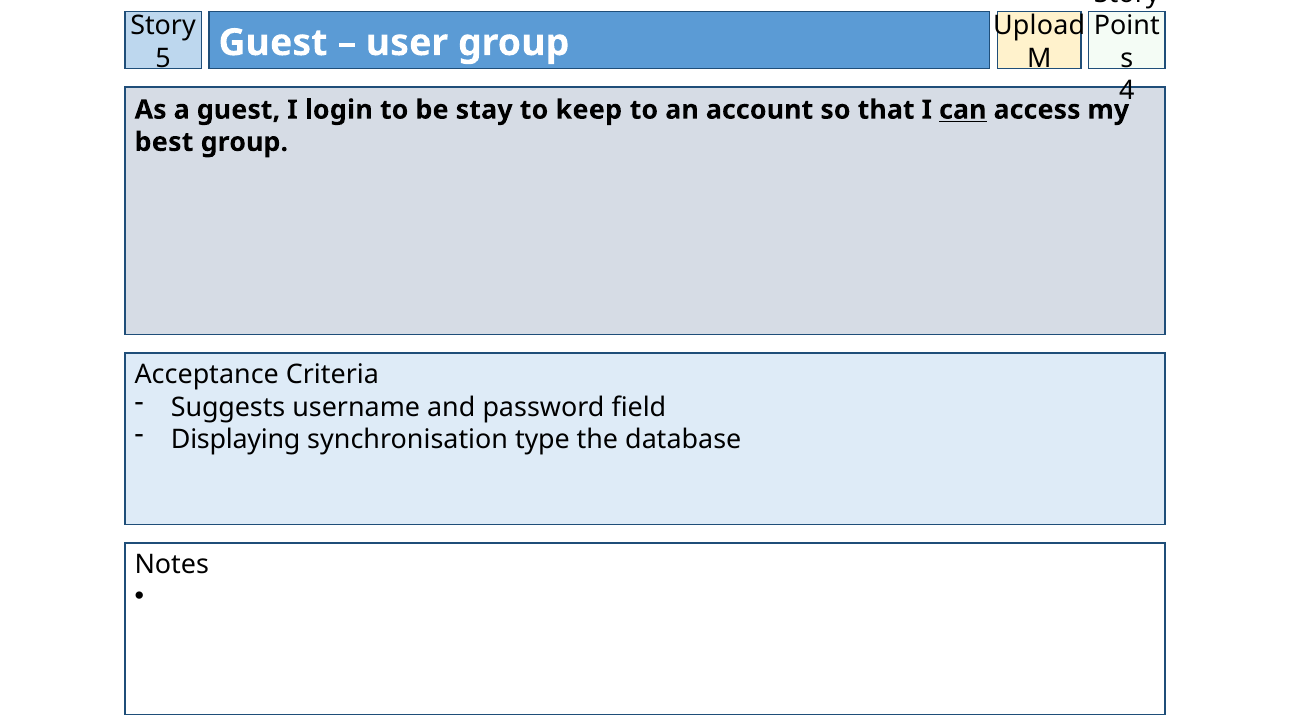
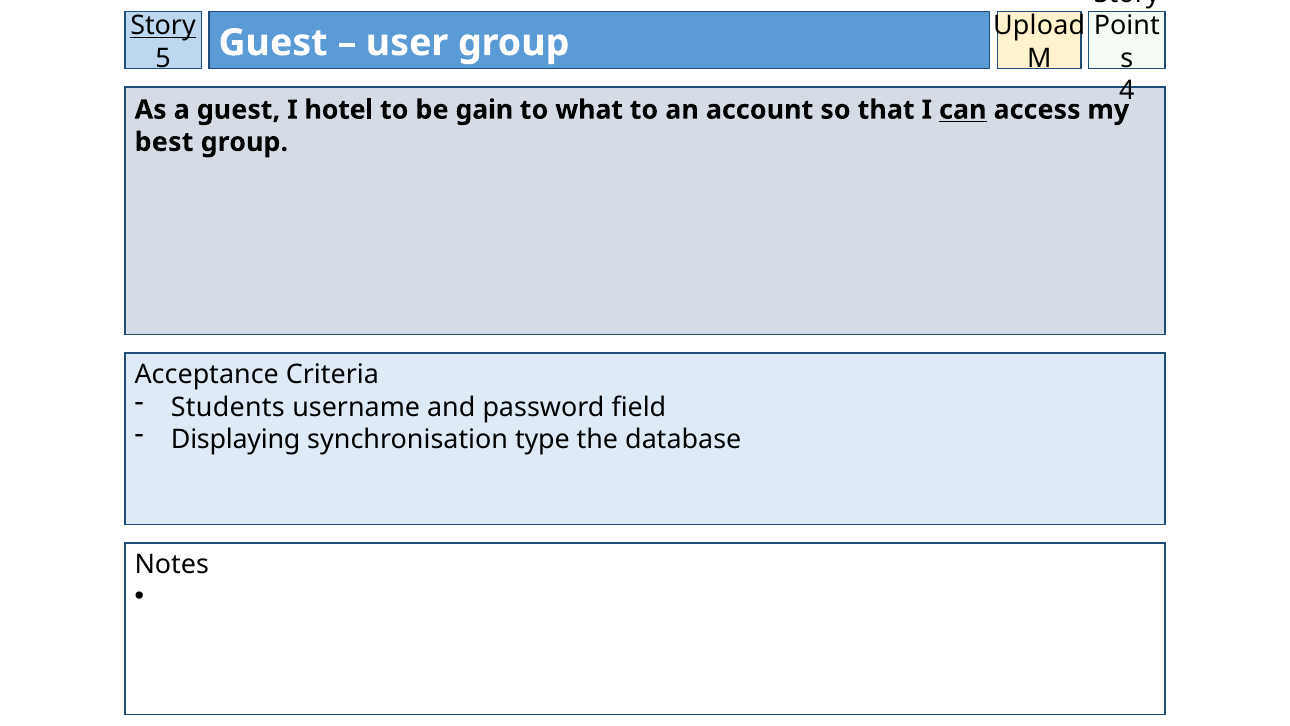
Story at (163, 26) underline: none -> present
login: login -> hotel
stay: stay -> gain
keep: keep -> what
Suggests: Suggests -> Students
